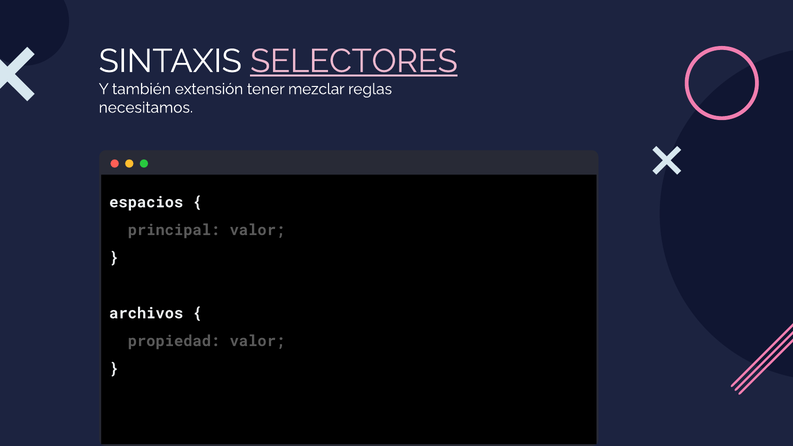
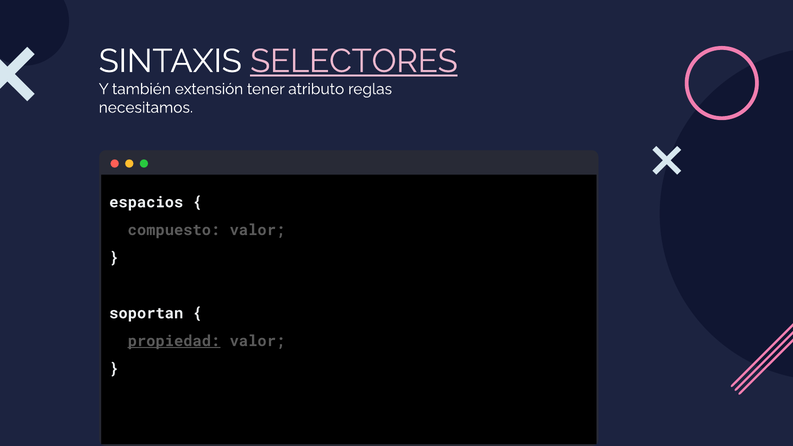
mezclar: mezclar -> atributo
principal: principal -> compuesto
archivos: archivos -> soportan
propiedad underline: none -> present
